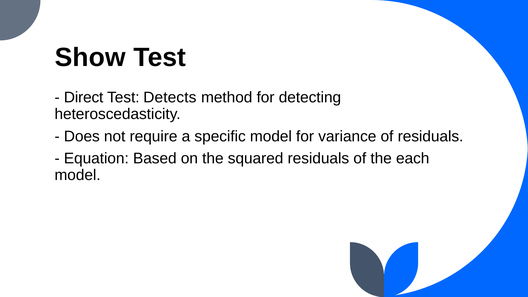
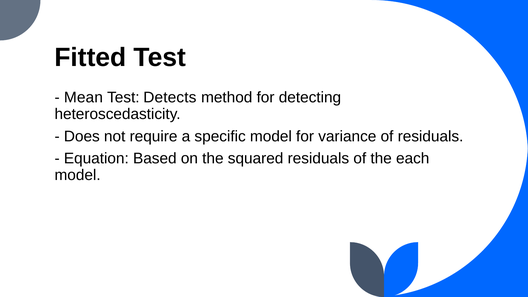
Show: Show -> Fitted
Direct: Direct -> Mean
